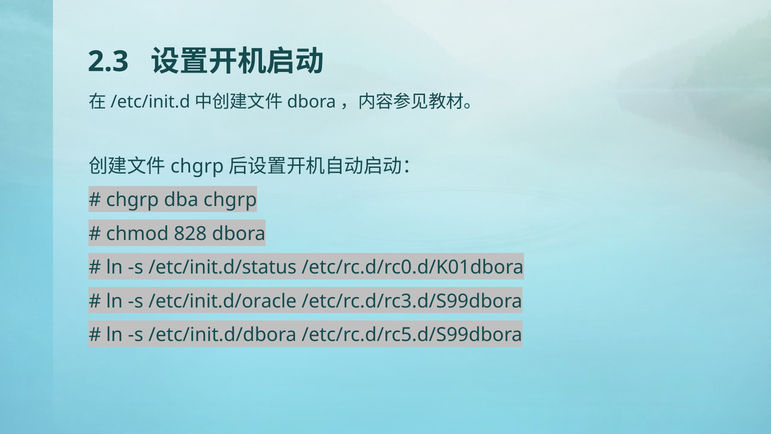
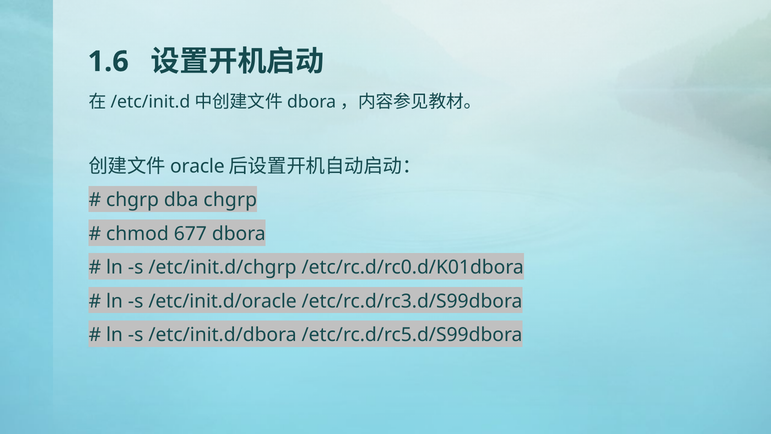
2.3: 2.3 -> 1.6
chgrp at (197, 166): chgrp -> oracle
828: 828 -> 677
/etc/init.d/status: /etc/init.d/status -> /etc/init.d/chgrp
